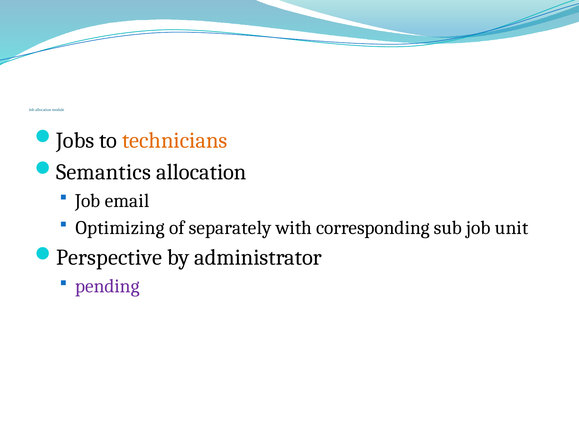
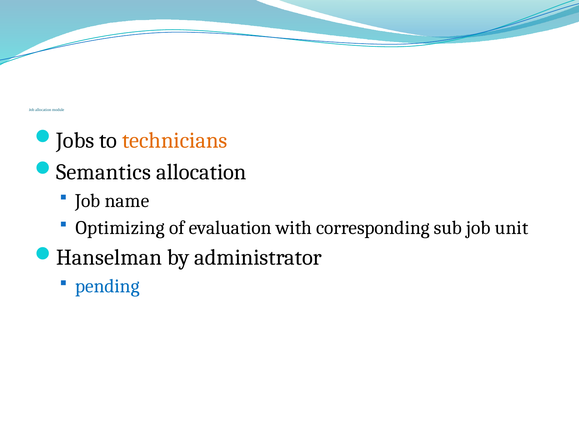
email: email -> name
separately: separately -> evaluation
Perspective: Perspective -> Hanselman
pending colour: purple -> blue
